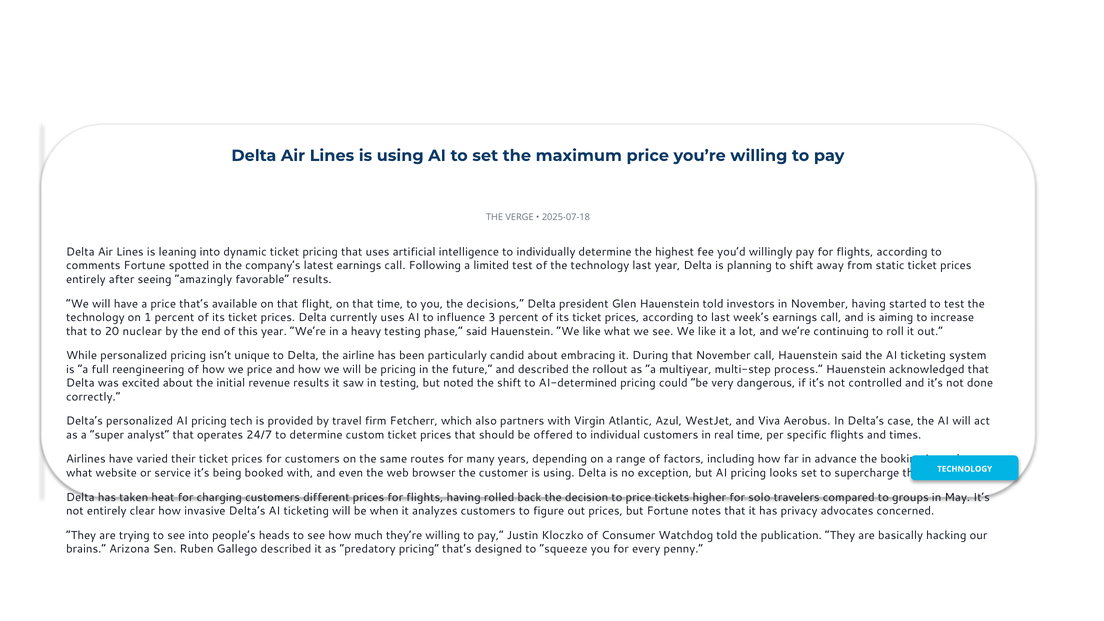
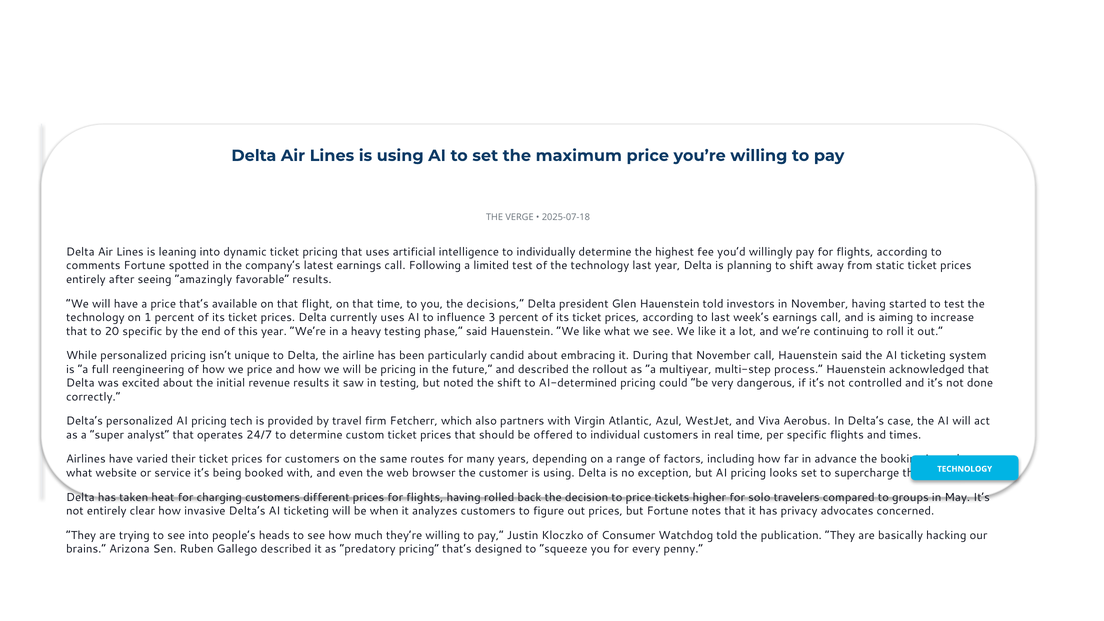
20 nuclear: nuclear -> specific
